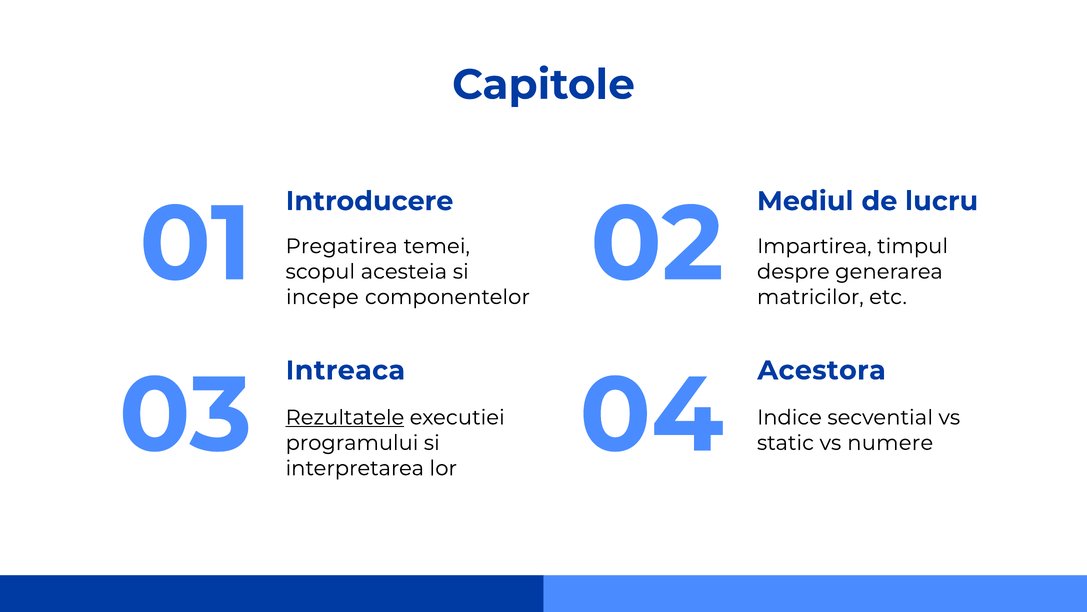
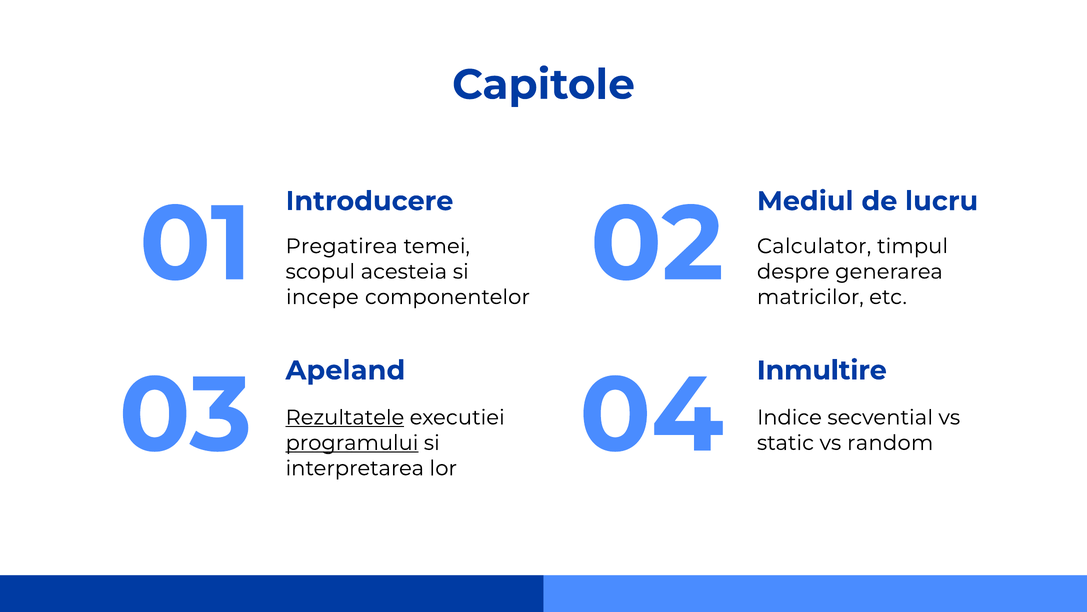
Impartirea: Impartirea -> Calculator
Intreaca: Intreaca -> Apeland
Acestora: Acestora -> Inmultire
programului underline: none -> present
numere: numere -> random
